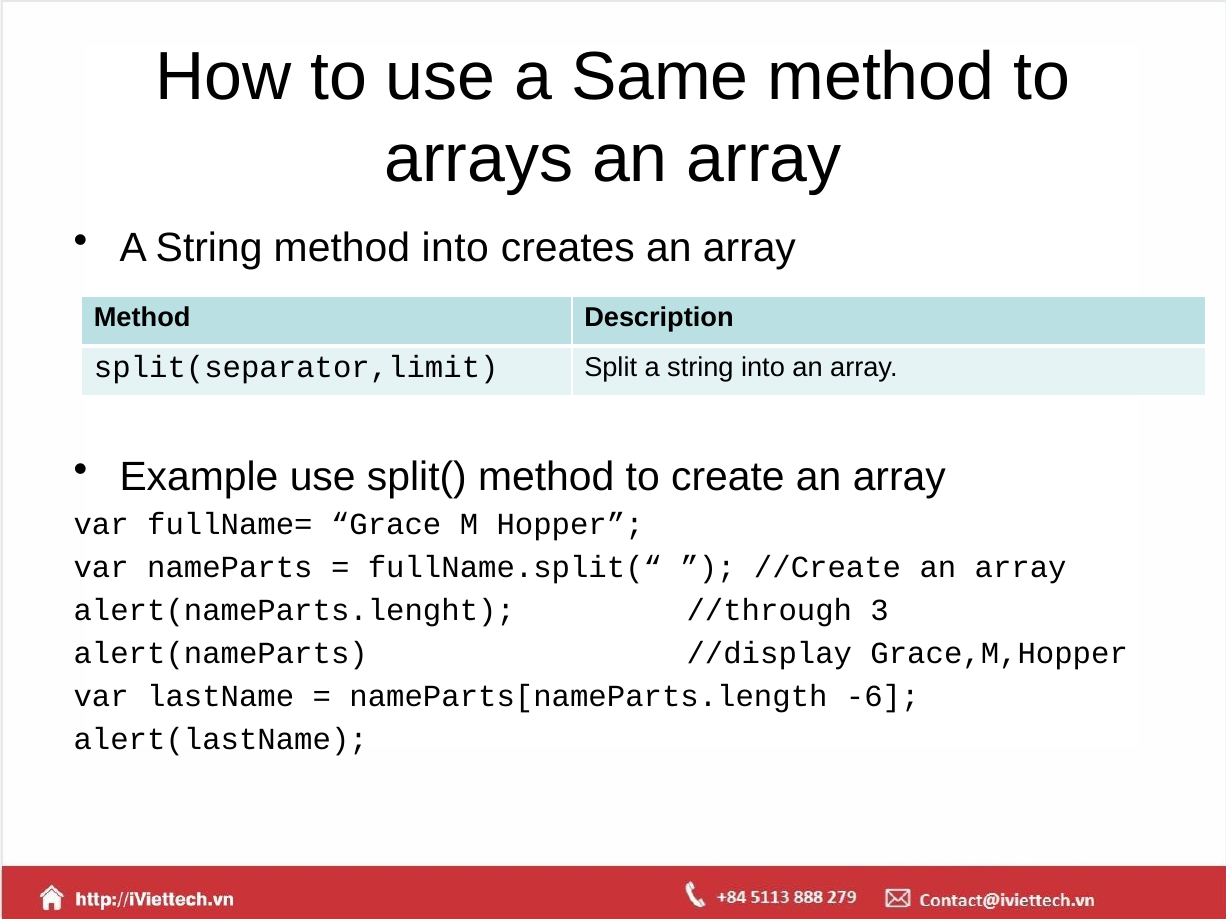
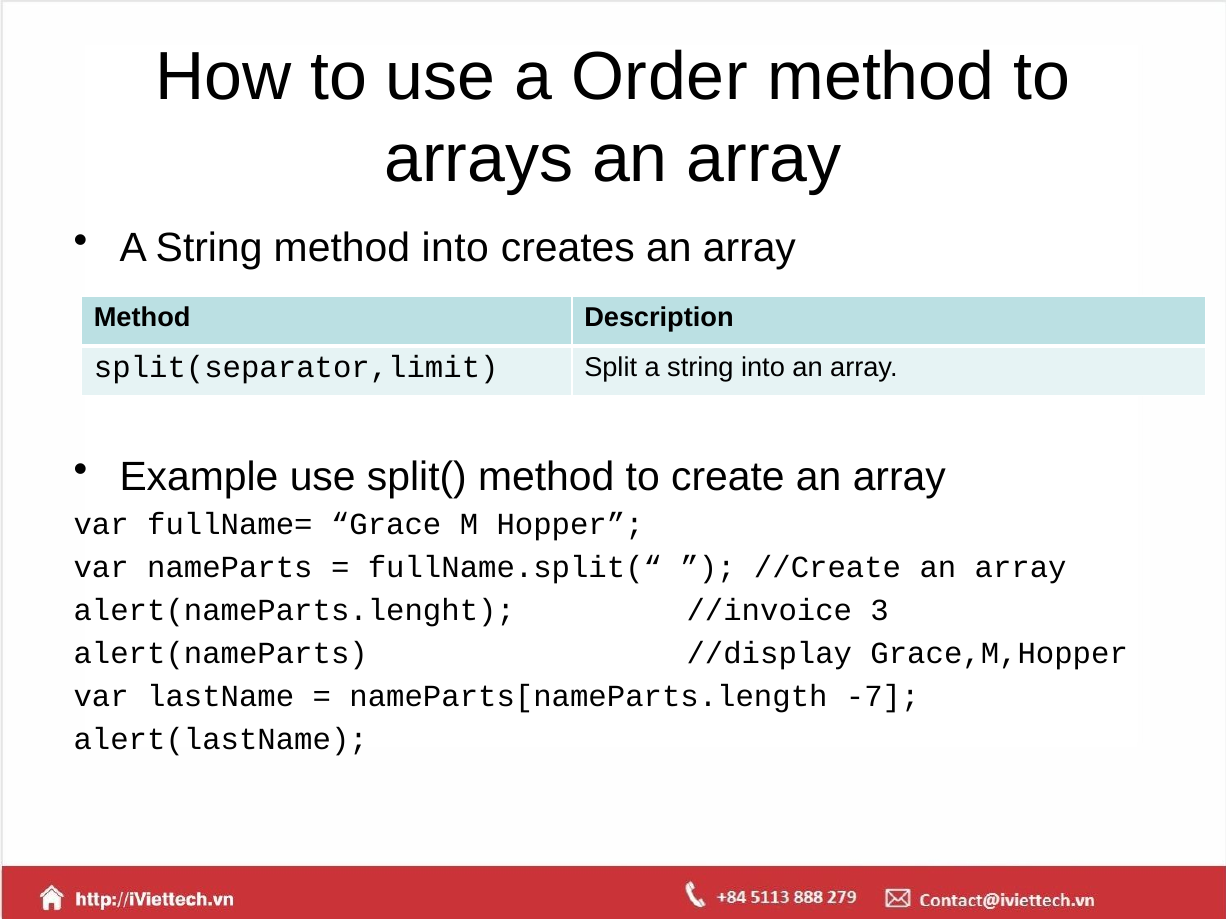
Same: Same -> Order
//through: //through -> //invoice
-6: -6 -> -7
